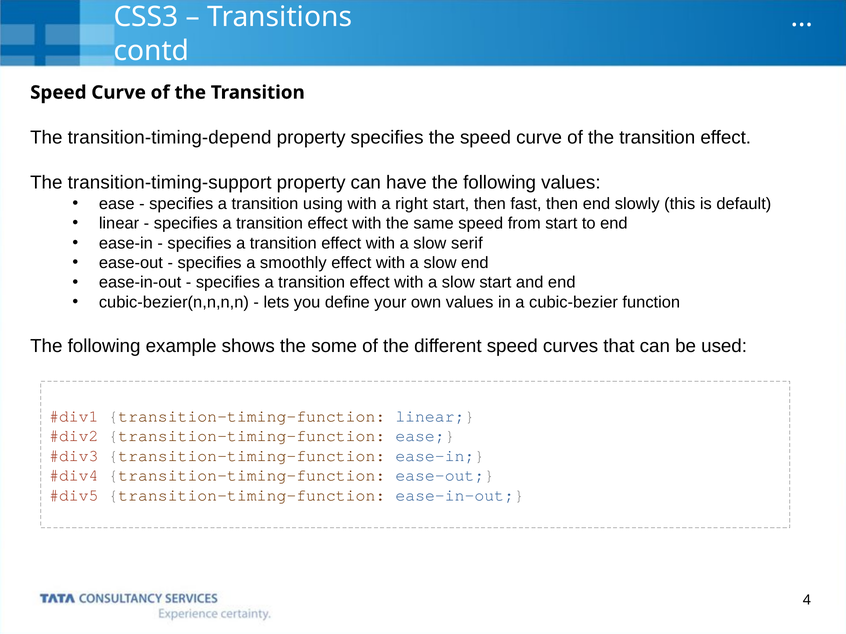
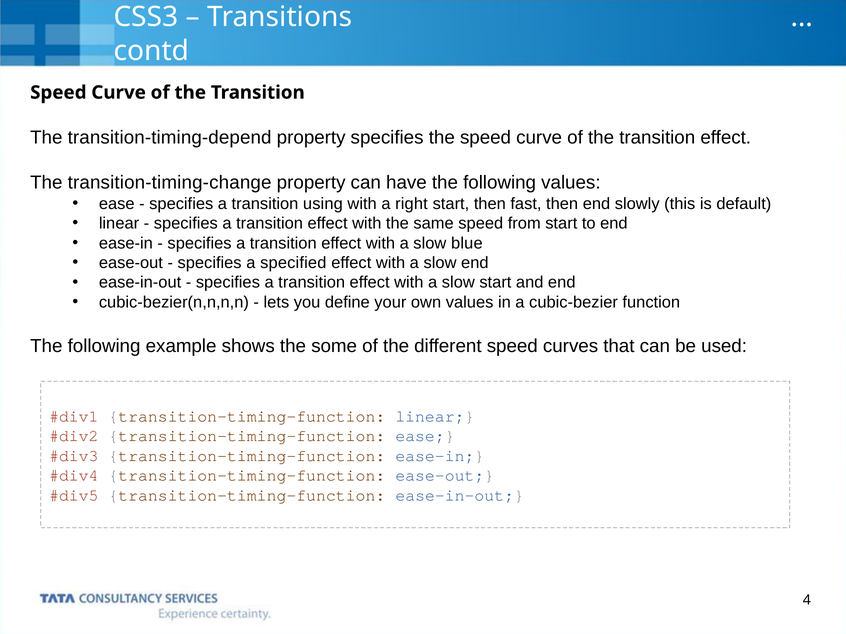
transition-timing-support: transition-timing-support -> transition-timing-change
serif: serif -> blue
smoothly: smoothly -> specified
